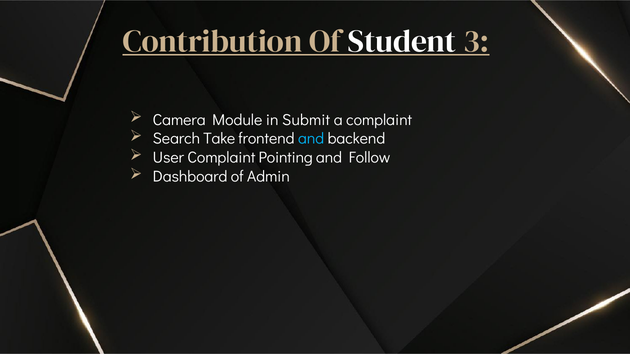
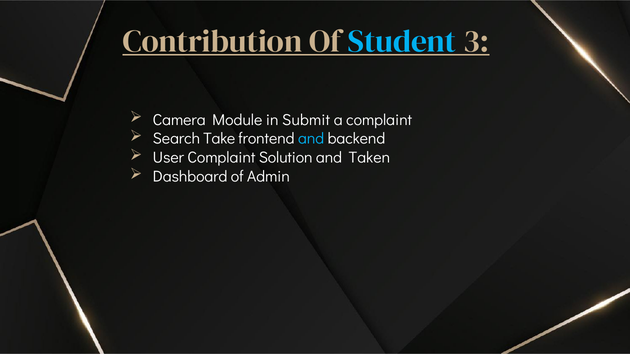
Student colour: white -> light blue
Pointing: Pointing -> Solution
Follow: Follow -> Taken
